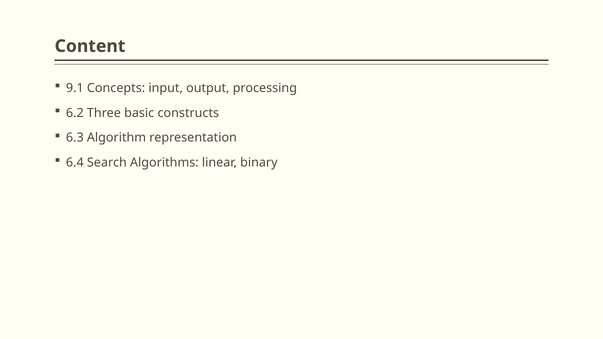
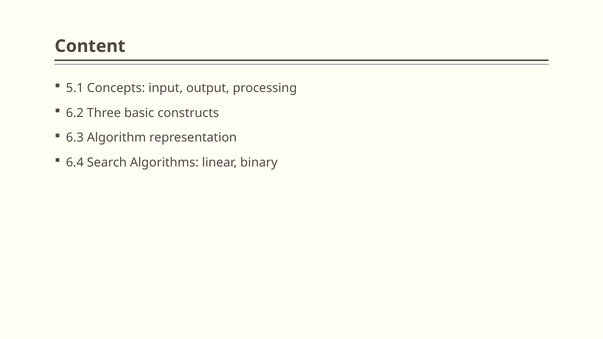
9.1: 9.1 -> 5.1
